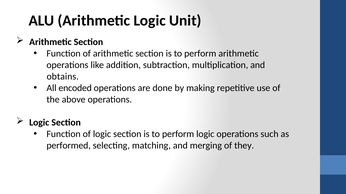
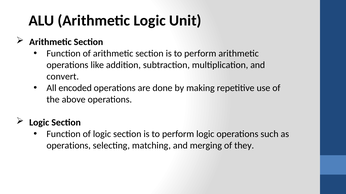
obtains: obtains -> convert
performed at (69, 146): performed -> operations
